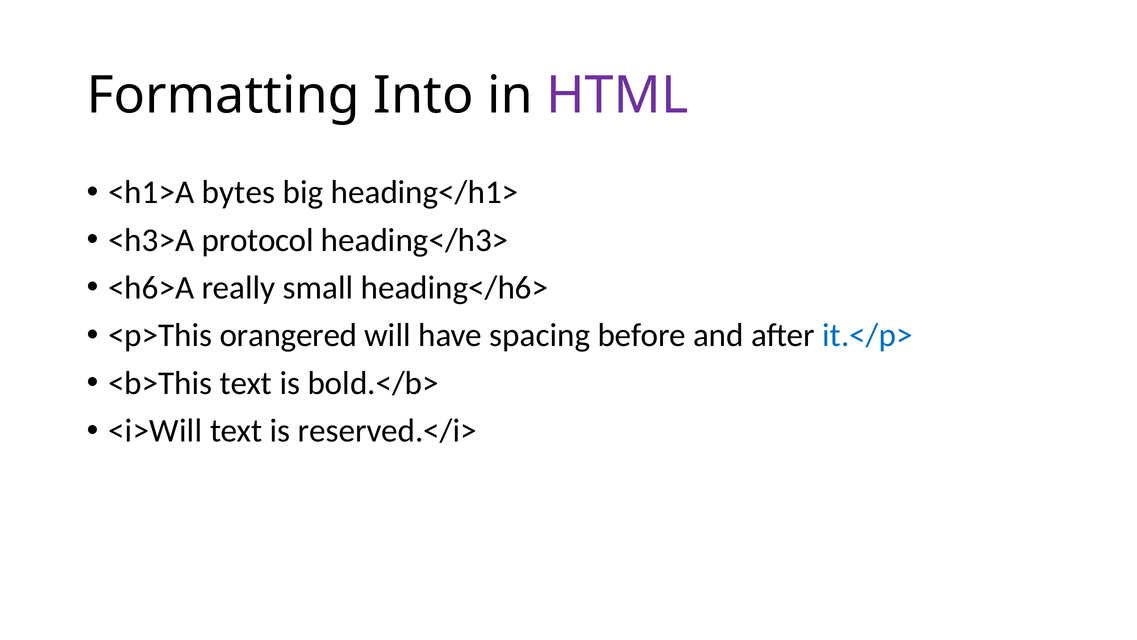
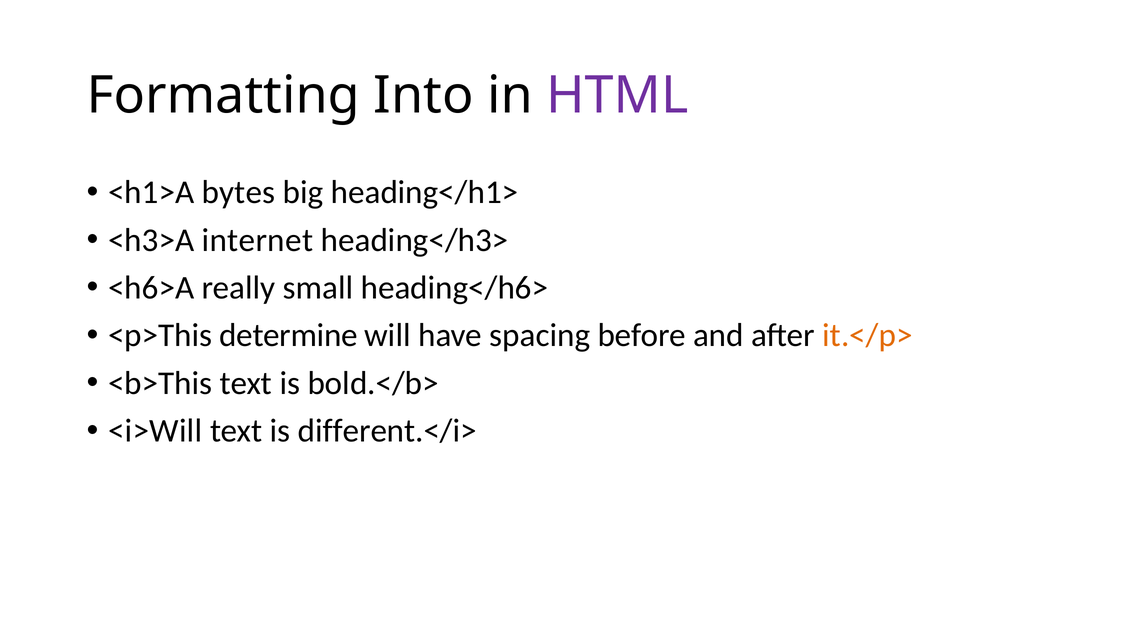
protocol: protocol -> internet
orangered: orangered -> determine
it.</p> colour: blue -> orange
reserved.</i>: reserved.</i> -> different.</i>
